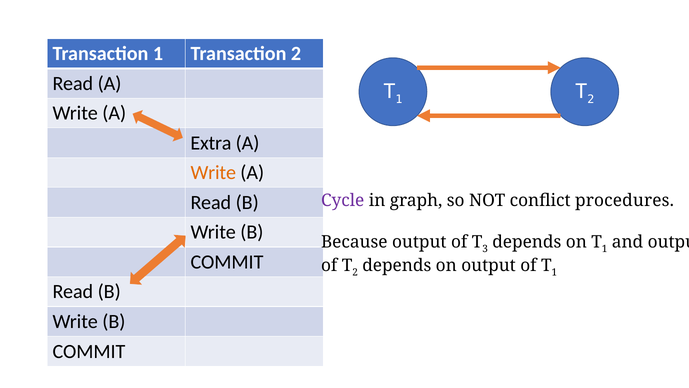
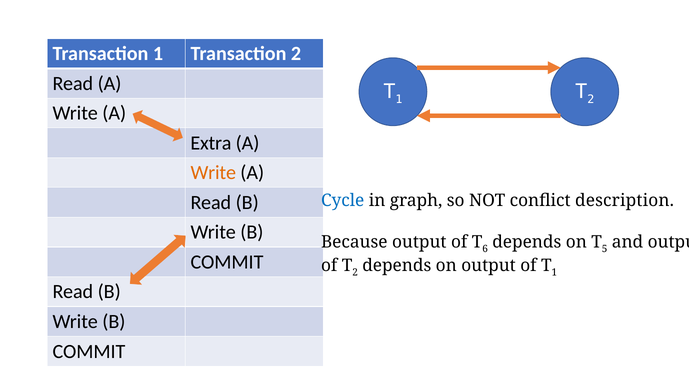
Cycle colour: purple -> blue
procedures: procedures -> description
3: 3 -> 6
1 at (605, 249): 1 -> 5
